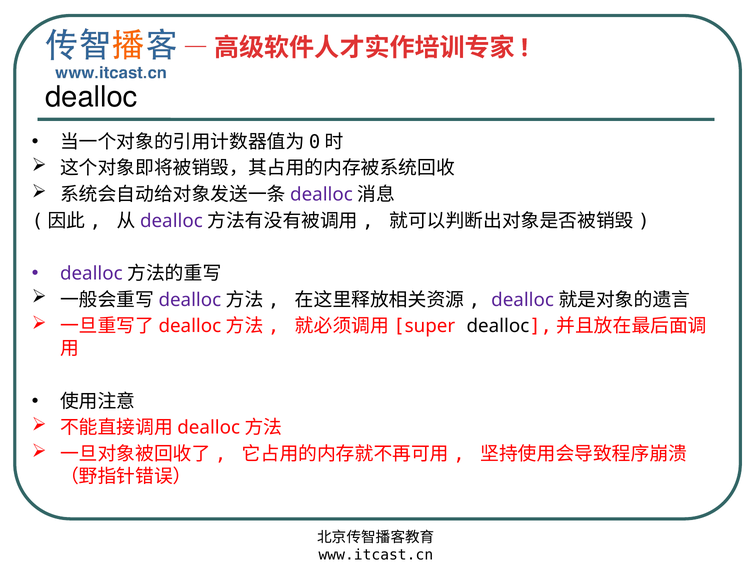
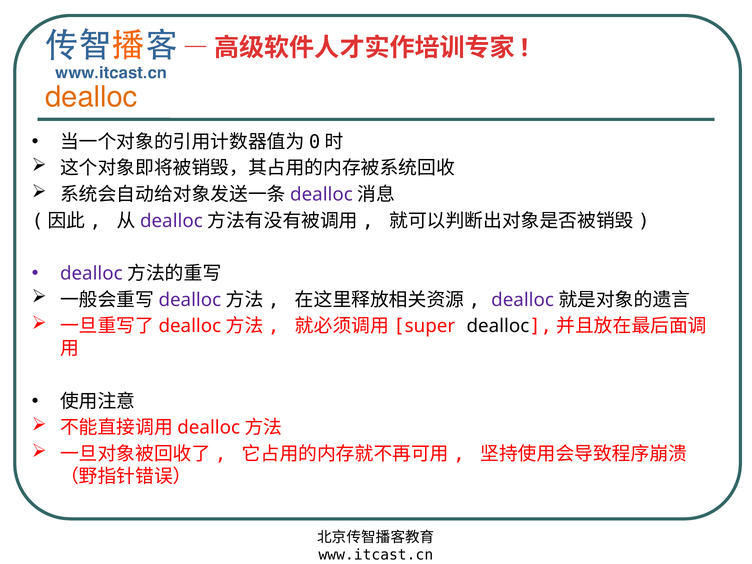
dealloc at (91, 97) colour: black -> orange
